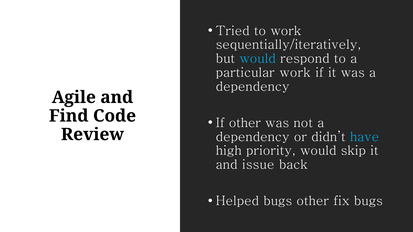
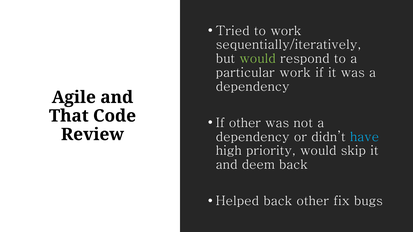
would at (258, 59) colour: light blue -> light green
Find: Find -> That
issue: issue -> deem
Helped bugs: bugs -> back
